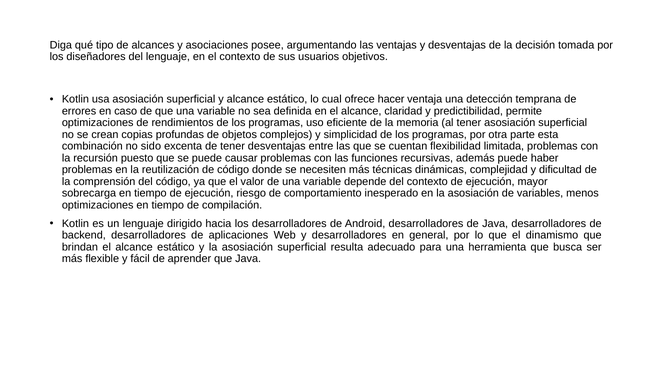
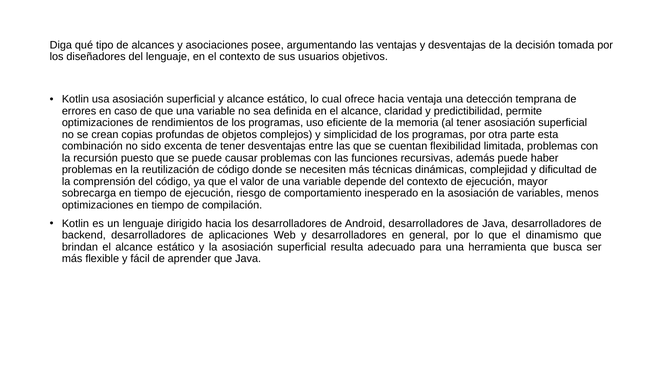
ofrece hacer: hacer -> hacia
